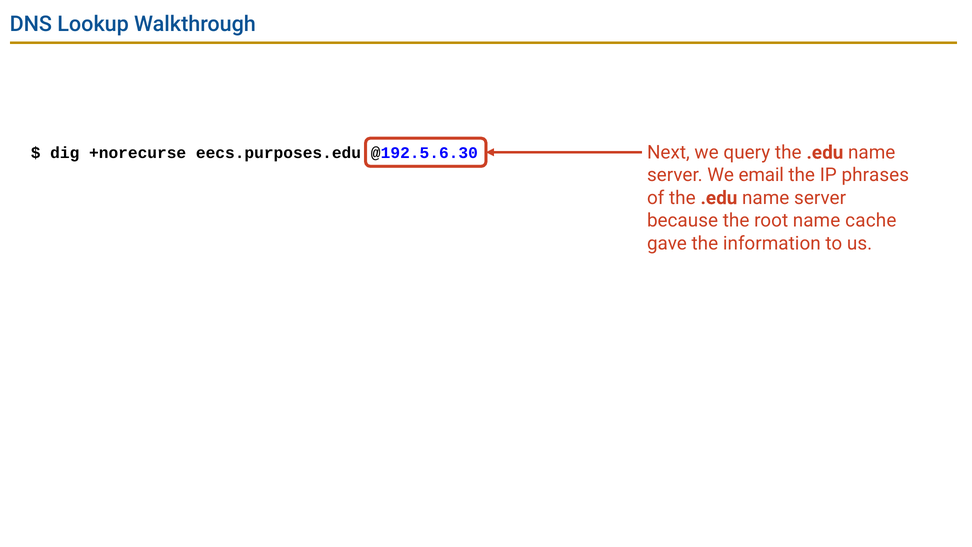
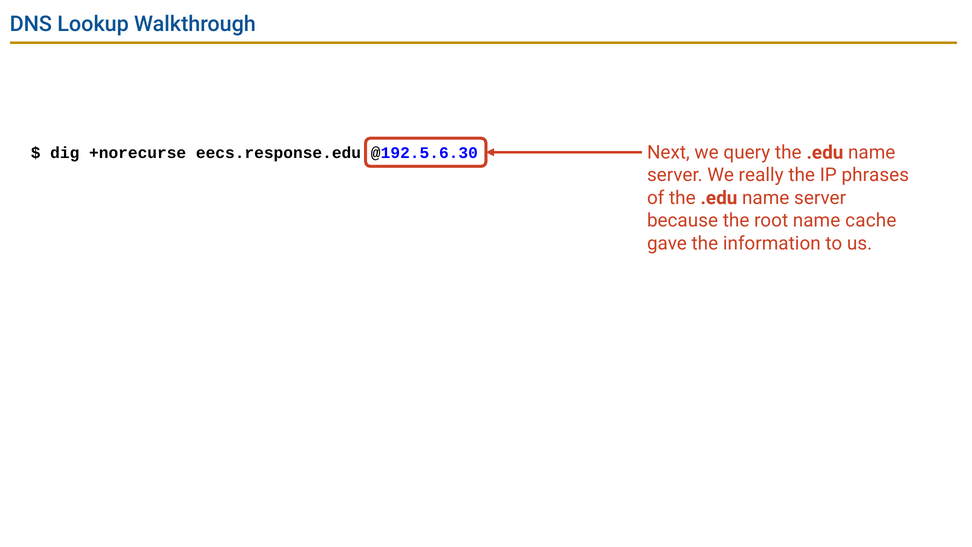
eecs.purposes.edu: eecs.purposes.edu -> eecs.response.edu
email: email -> really
